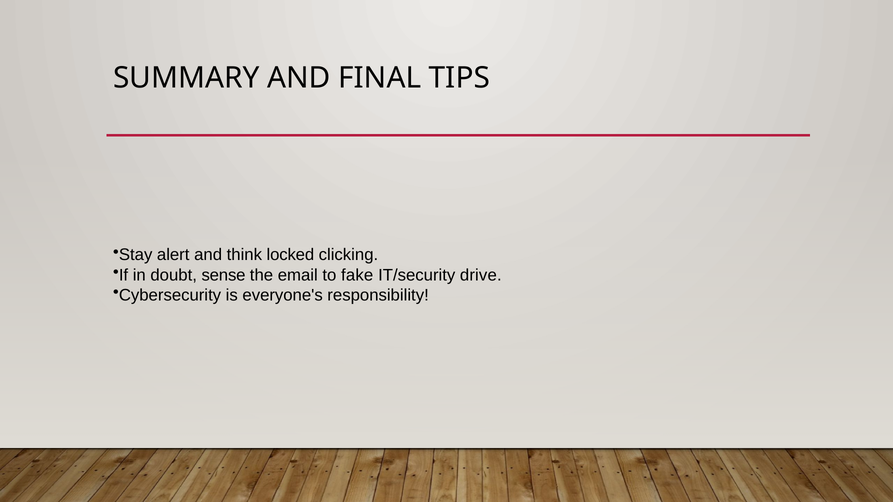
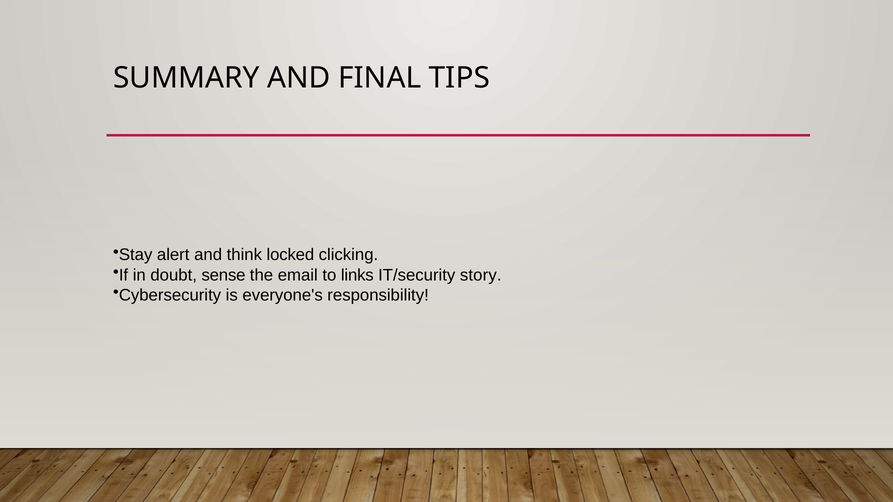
fake: fake -> links
drive: drive -> story
